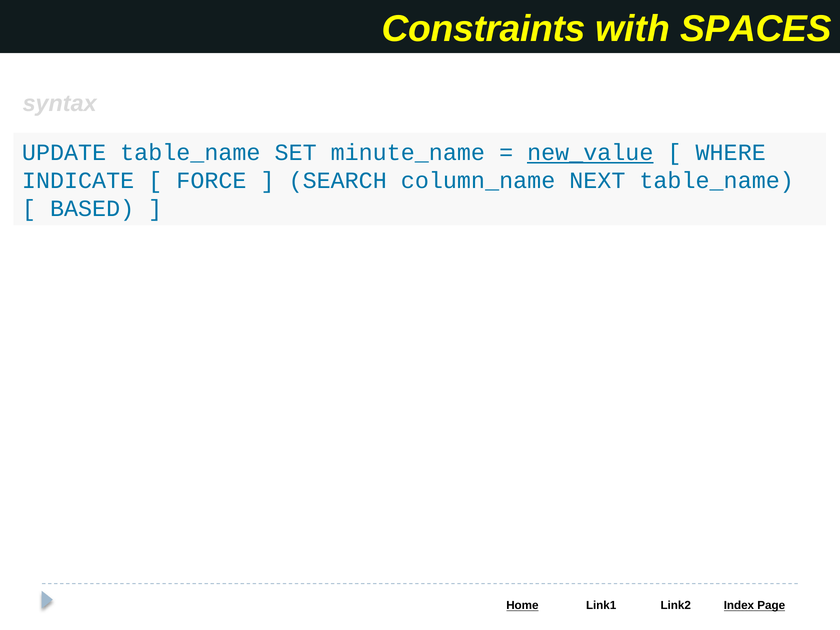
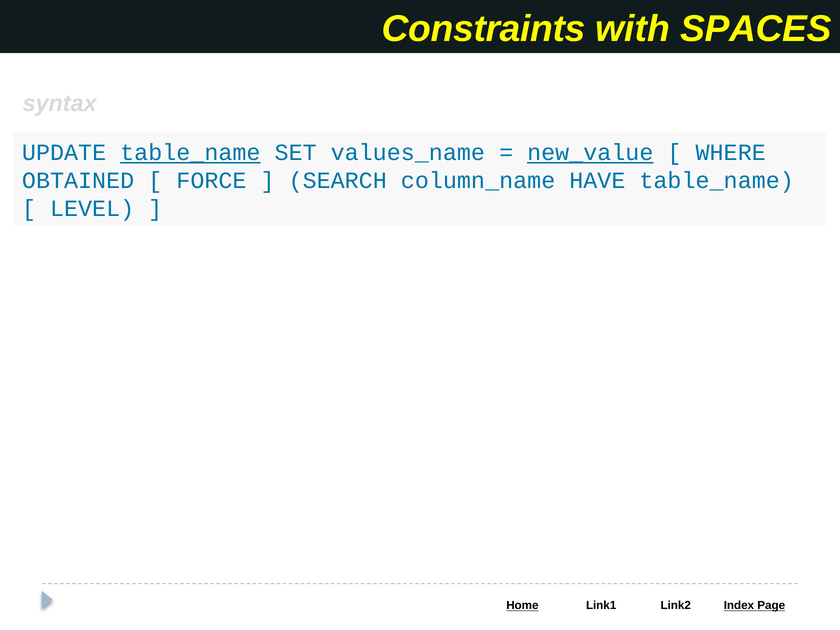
table_name at (190, 153) underline: none -> present
minute_name: minute_name -> values_name
INDICATE: INDICATE -> OBTAINED
NEXT: NEXT -> HAVE
BASED: BASED -> LEVEL
